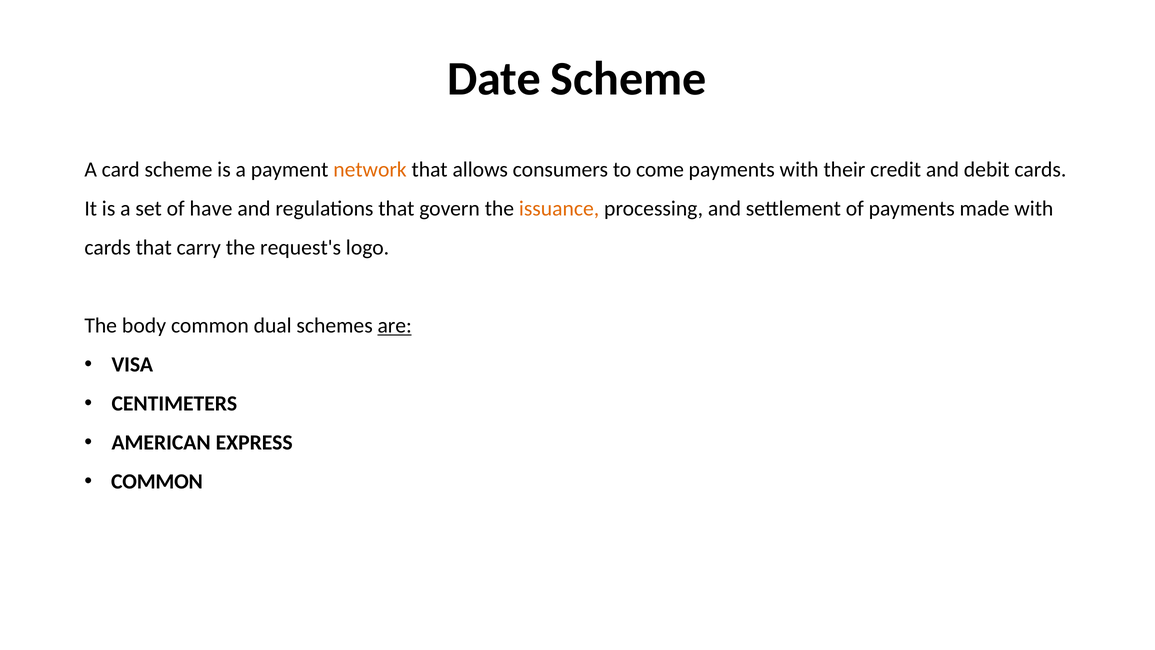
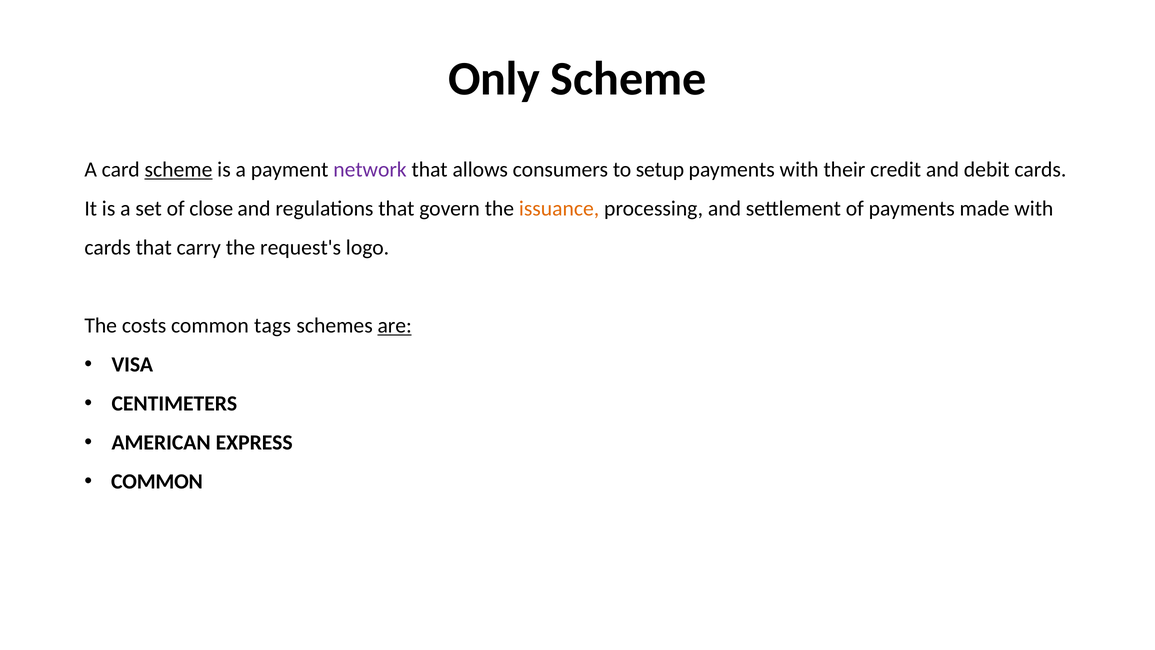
Date: Date -> Only
scheme at (178, 170) underline: none -> present
network colour: orange -> purple
come: come -> setup
have: have -> close
body: body -> costs
dual: dual -> tags
